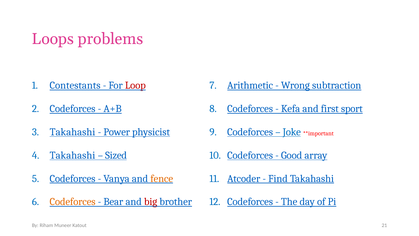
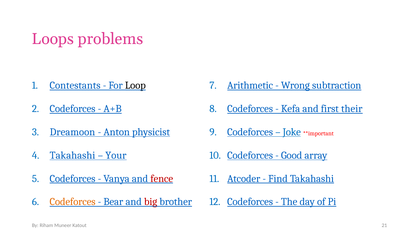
Loop colour: red -> black
sport: sport -> their
Takahashi at (72, 132): Takahashi -> Dreamoon
Power: Power -> Anton
Sized: Sized -> Your
fence colour: orange -> red
